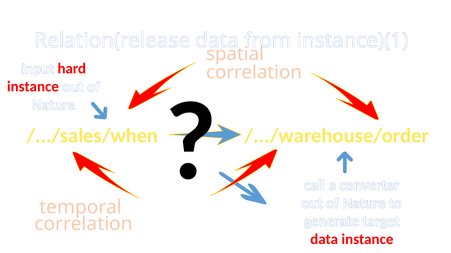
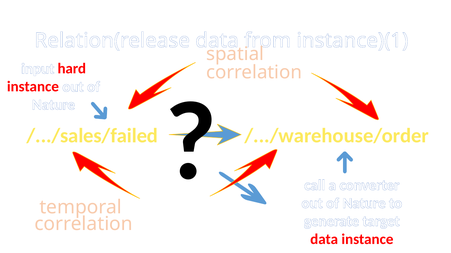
/.../sales/when: /.../sales/when -> /.../sales/failed
